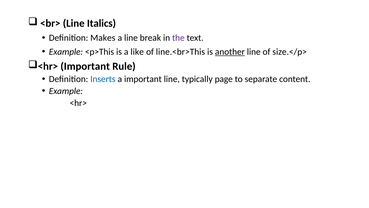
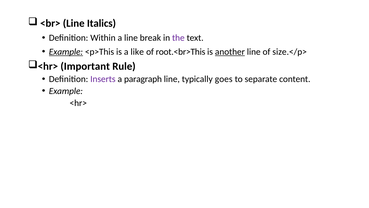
Makes: Makes -> Within
Example at (66, 52) underline: none -> present
line.<br>This: line.<br>This -> root.<br>This
Inserts colour: blue -> purple
a important: important -> paragraph
page: page -> goes
